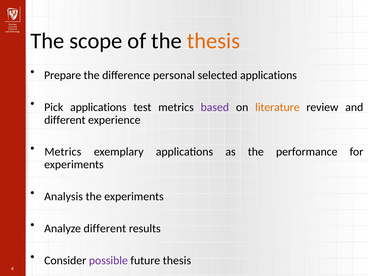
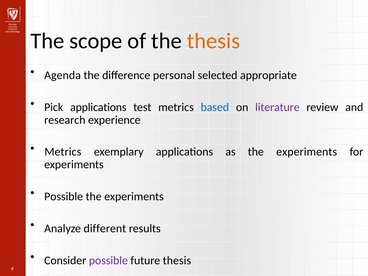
Prepare: Prepare -> Agenda
selected applications: applications -> appropriate
based colour: purple -> blue
literature colour: orange -> purple
different at (65, 120): different -> research
as the performance: performance -> experiments
Analysis at (64, 196): Analysis -> Possible
